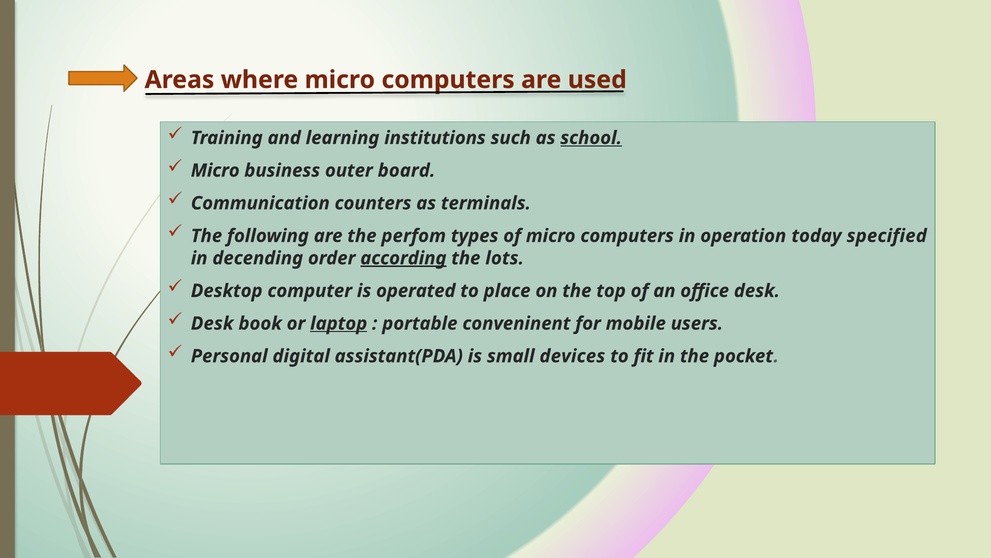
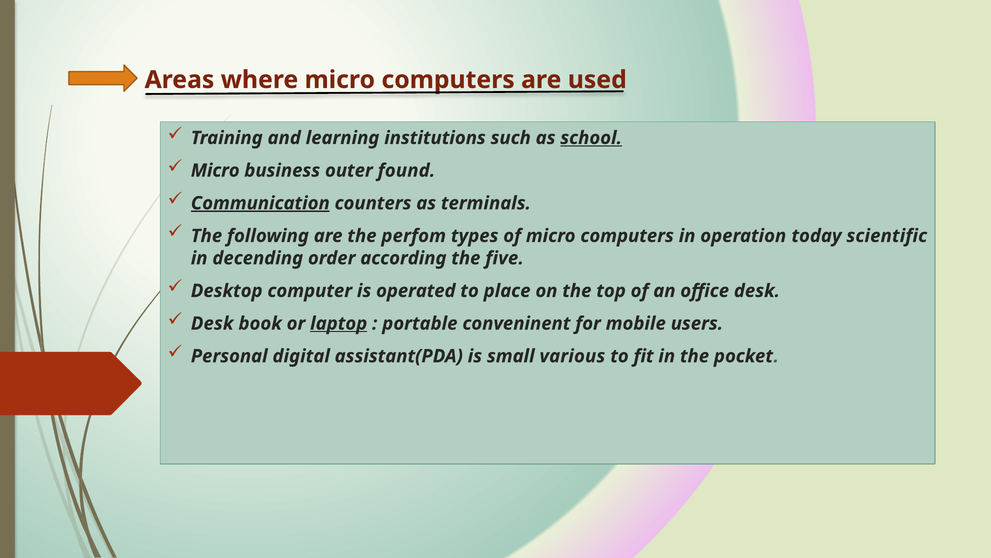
board: board -> found
Communication underline: none -> present
specified: specified -> scientific
according underline: present -> none
lots: lots -> five
devices: devices -> various
